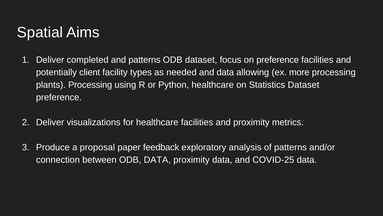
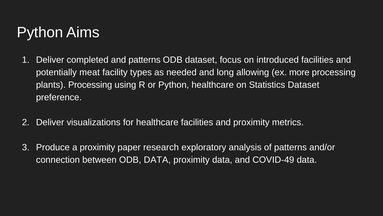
Spatial at (40, 32): Spatial -> Python
on preference: preference -> introduced
client: client -> meat
and data: data -> long
a proposal: proposal -> proximity
feedback: feedback -> research
COVID-25: COVID-25 -> COVID-49
